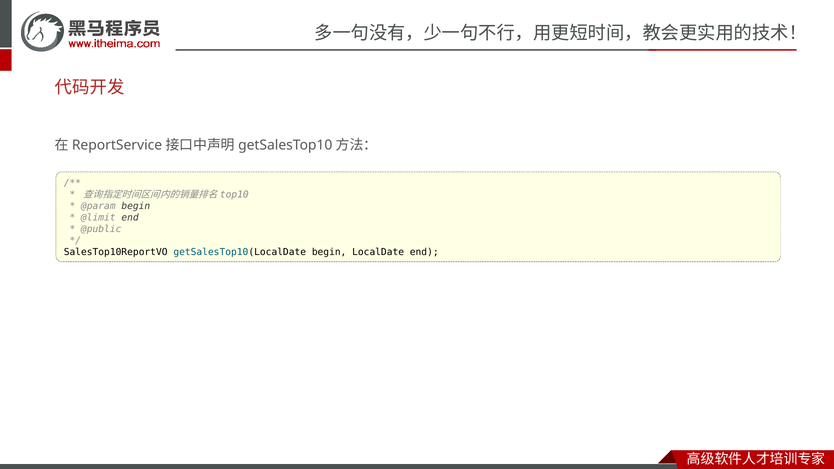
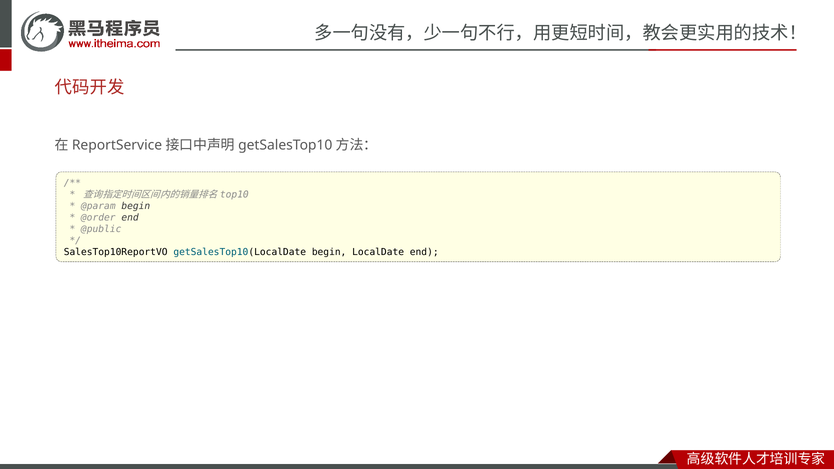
@limit: @limit -> @order
